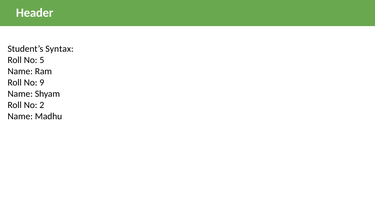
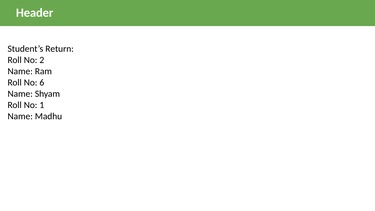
Syntax: Syntax -> Return
5: 5 -> 2
9: 9 -> 6
2: 2 -> 1
